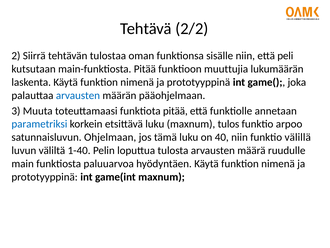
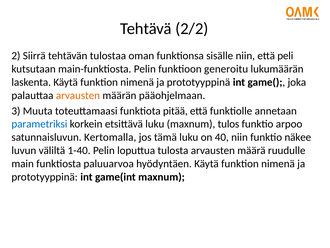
main-funktiosta Pitää: Pitää -> Pelin
muuttujia: muuttujia -> generoitu
arvausten at (78, 95) colour: blue -> orange
Ohjelmaan: Ohjelmaan -> Kertomalla
välillä: välillä -> näkee
